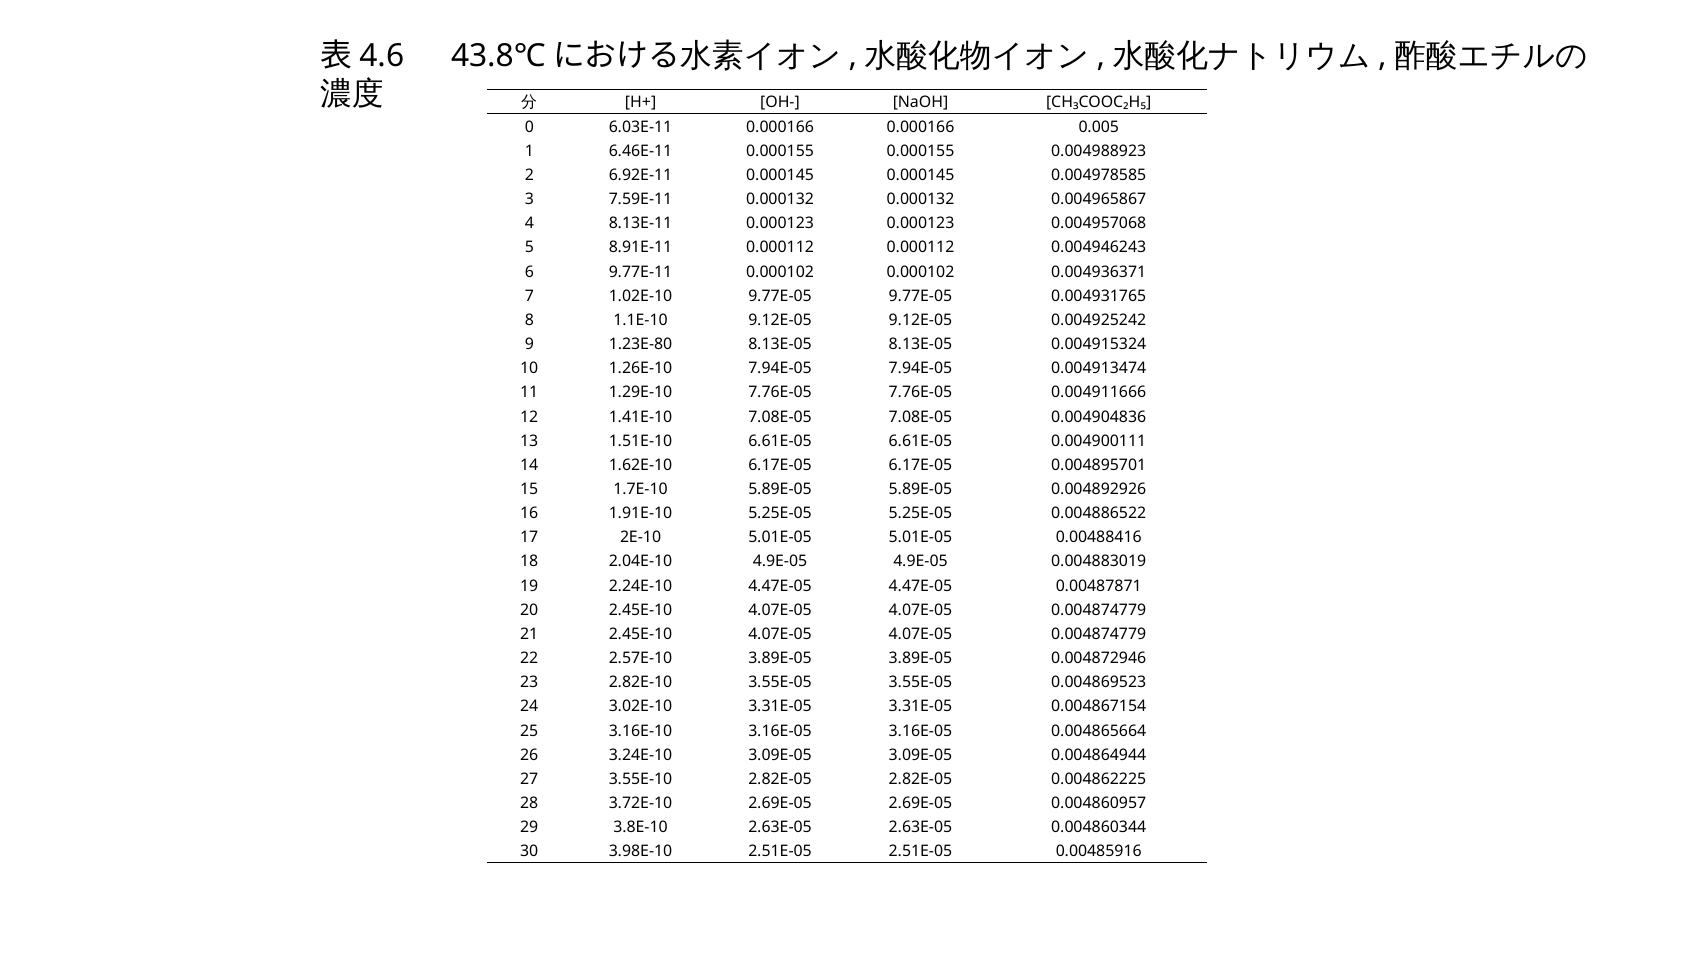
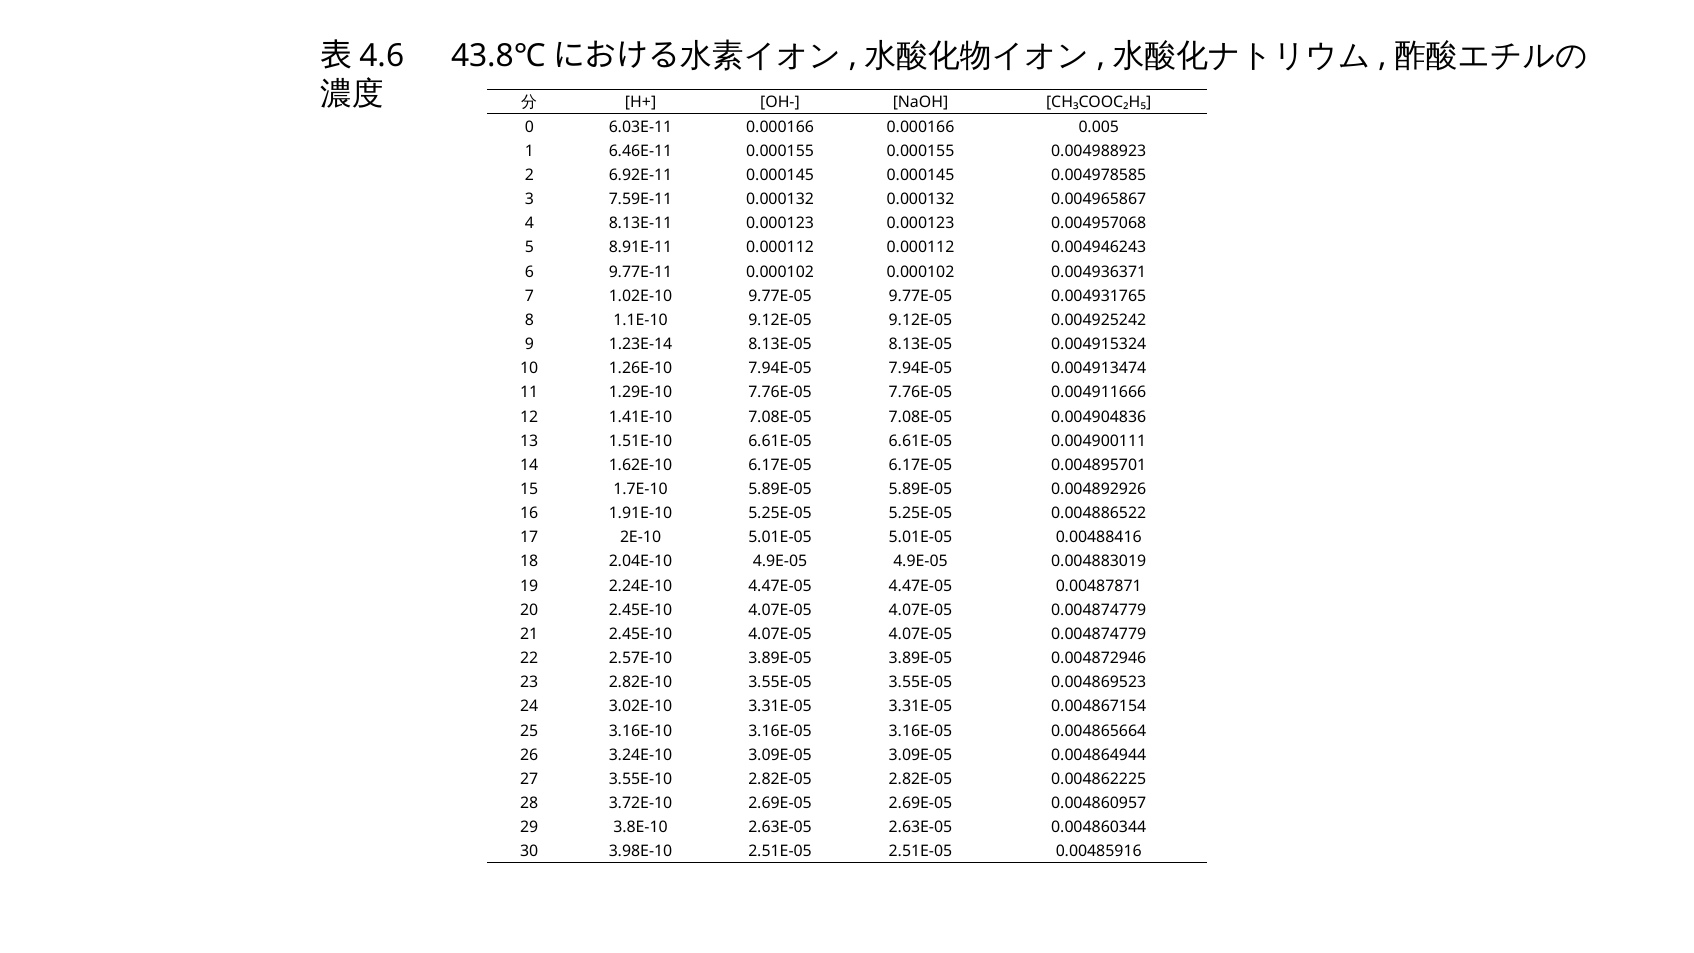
1.23E-80: 1.23E-80 -> 1.23E-14
